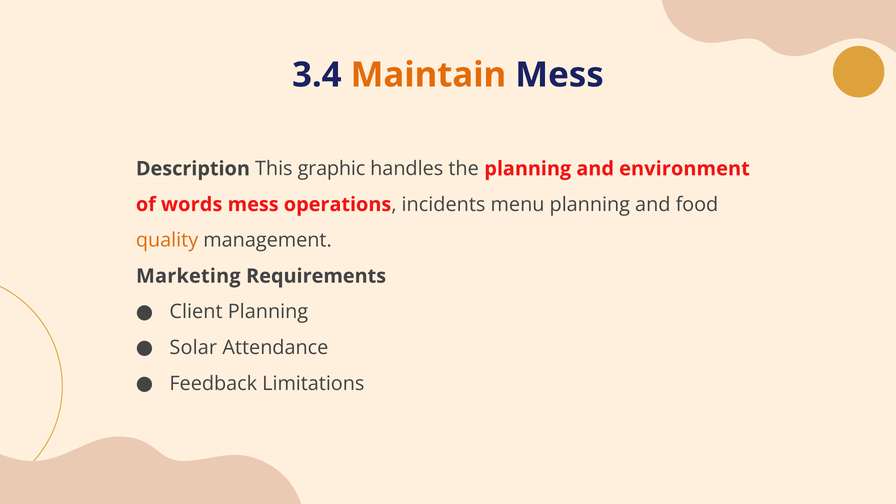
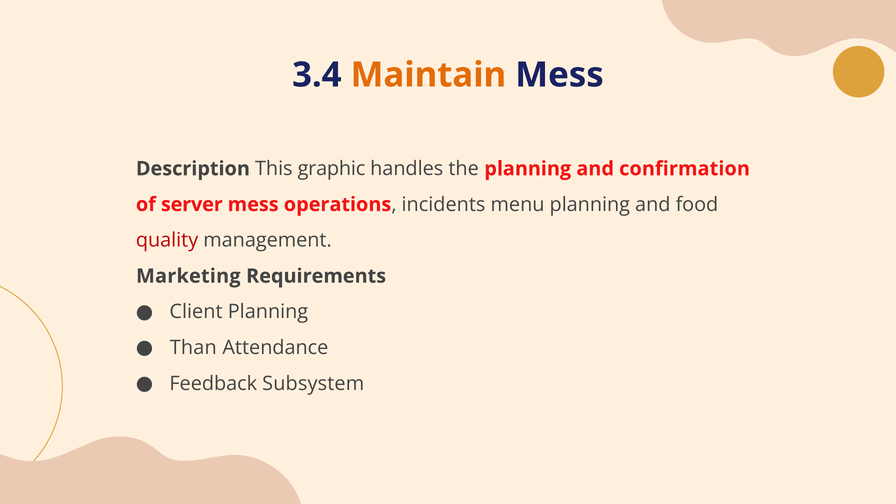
environment: environment -> confirmation
words: words -> server
quality colour: orange -> red
Solar: Solar -> Than
Limitations: Limitations -> Subsystem
